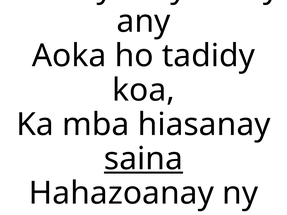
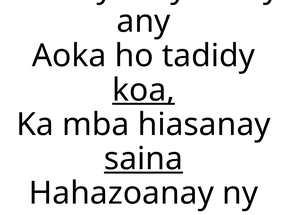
koa underline: none -> present
